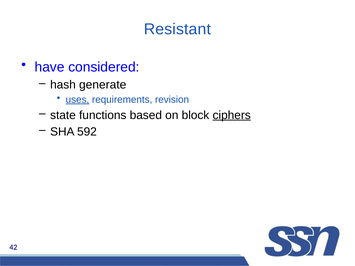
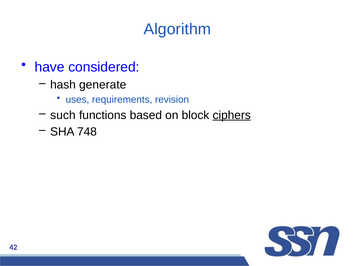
Resistant: Resistant -> Algorithm
uses underline: present -> none
state: state -> such
592: 592 -> 748
